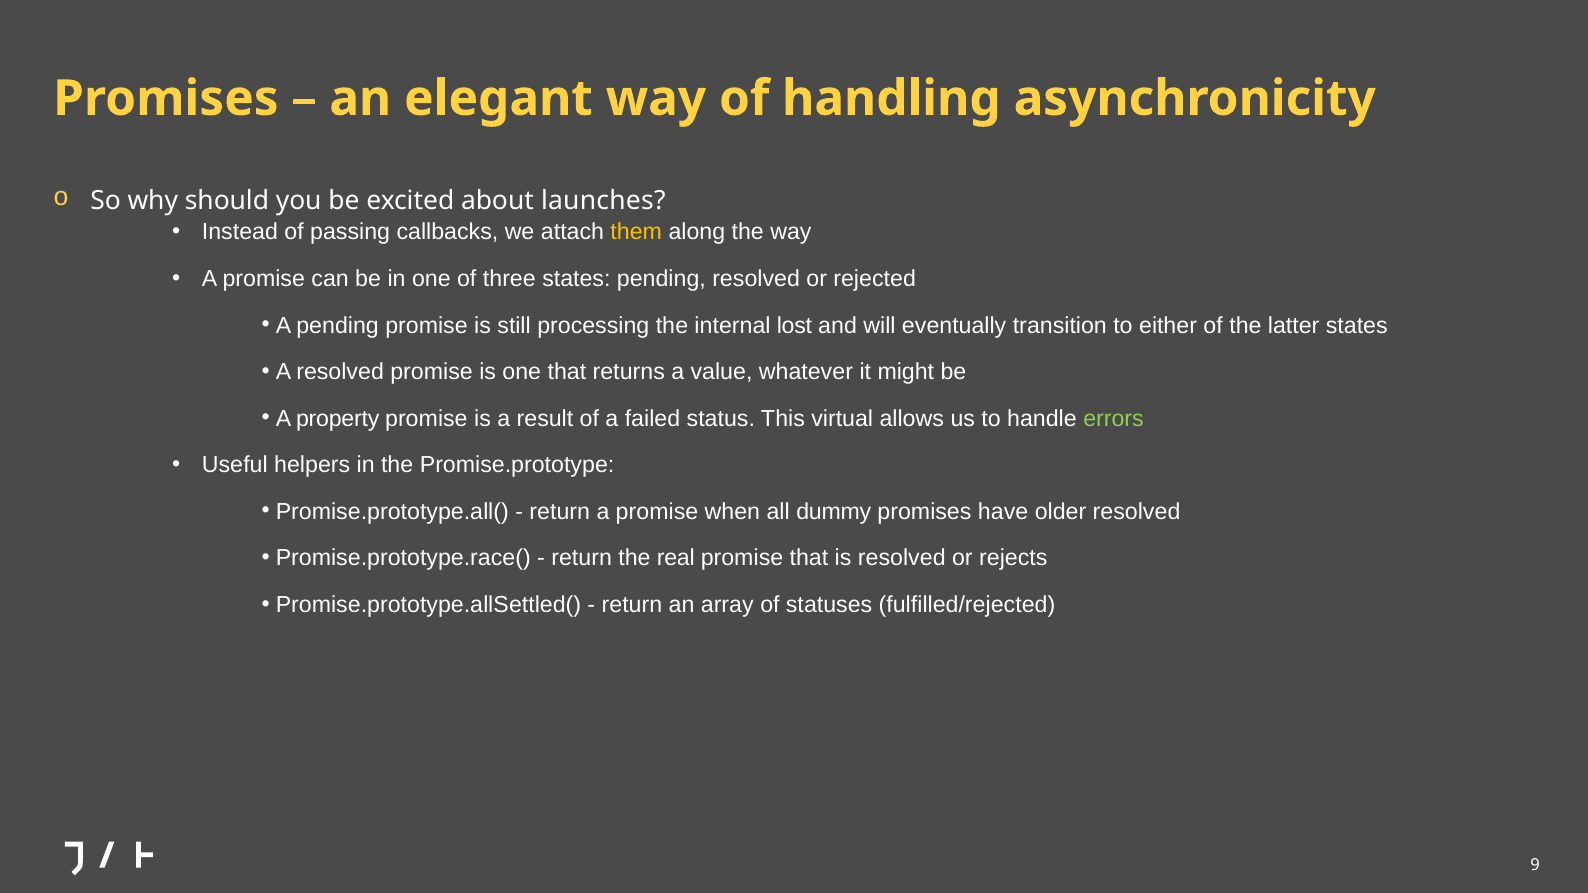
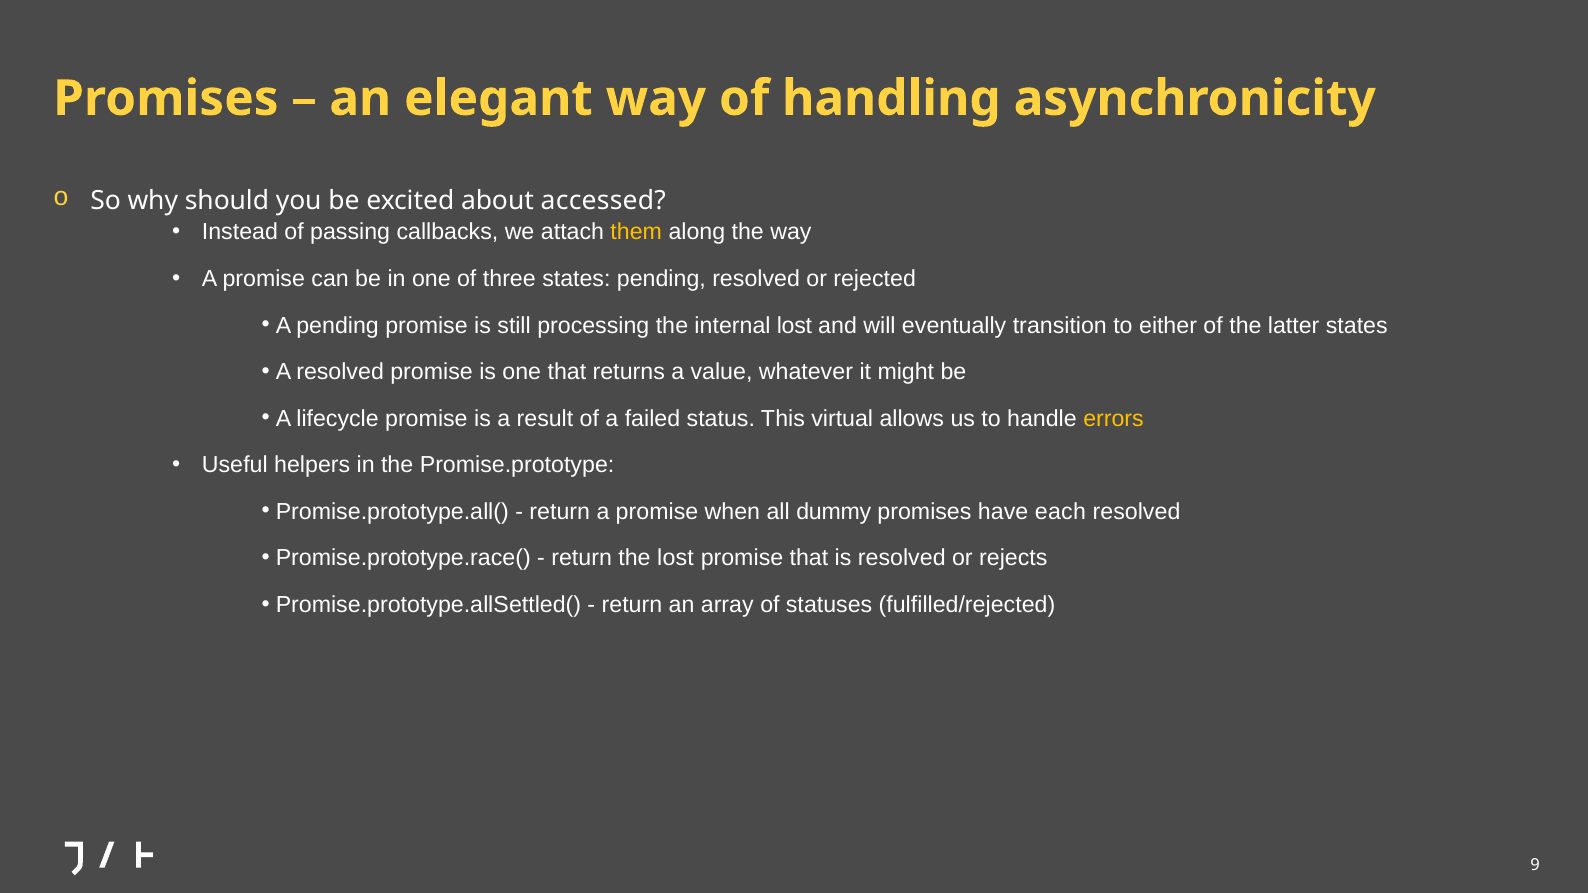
launches: launches -> accessed
property: property -> lifecycle
errors colour: light green -> yellow
older: older -> each
the real: real -> lost
